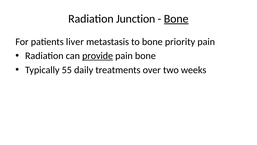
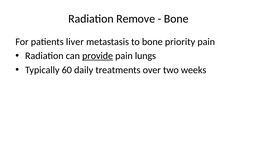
Junction: Junction -> Remove
Bone at (176, 19) underline: present -> none
pain bone: bone -> lungs
55: 55 -> 60
